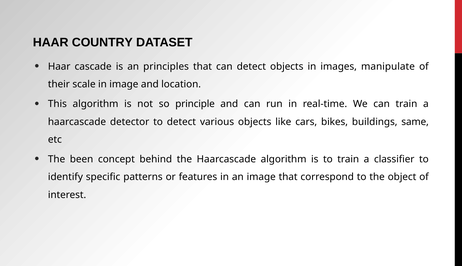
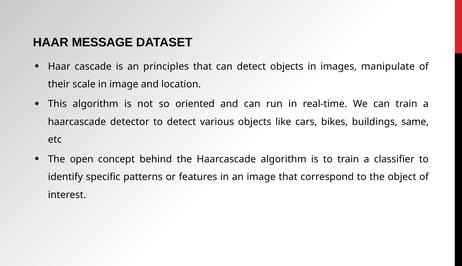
COUNTRY: COUNTRY -> MESSAGE
principle: principle -> oriented
been: been -> open
